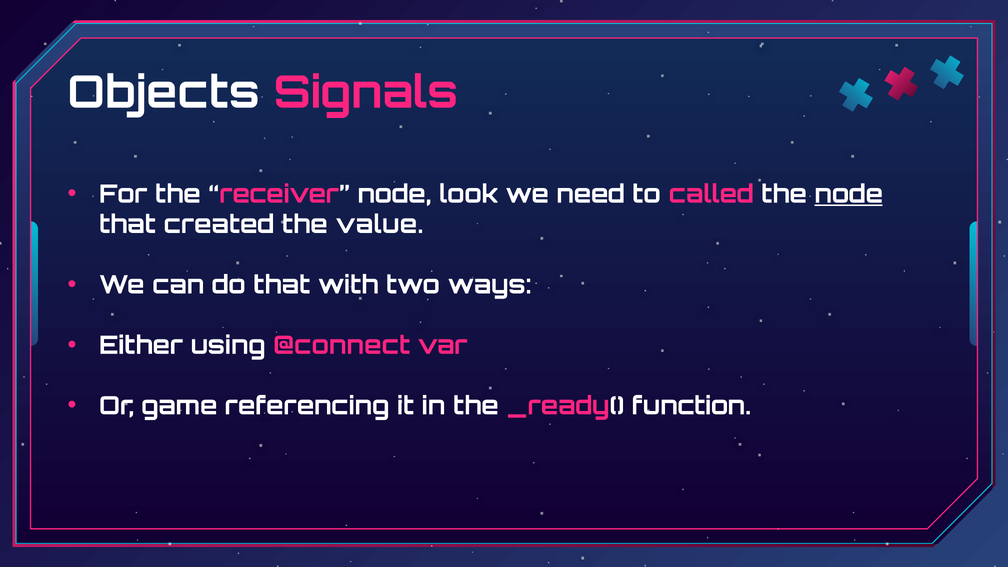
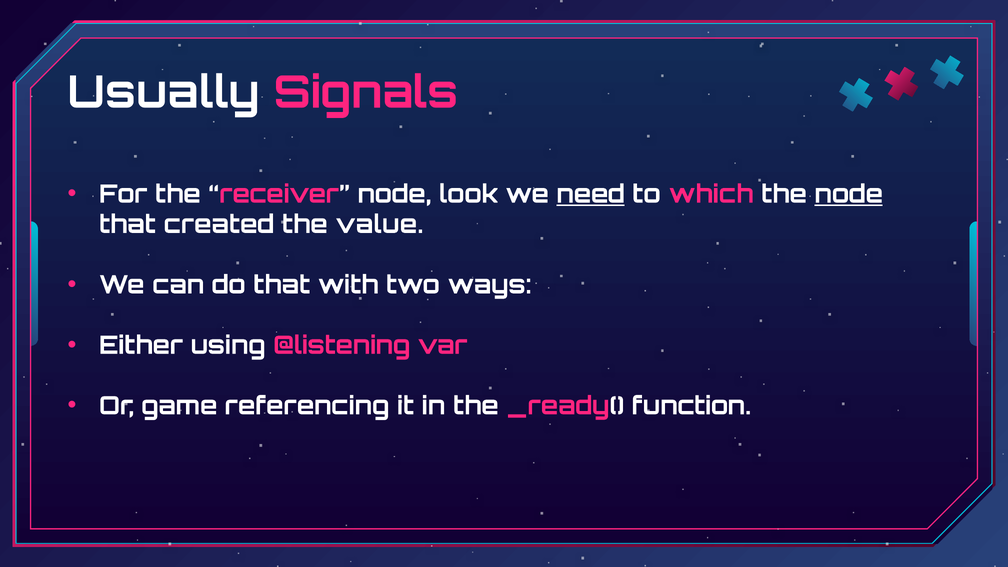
Objects: Objects -> Usually
need underline: none -> present
called: called -> which
@connect: @connect -> @listening
